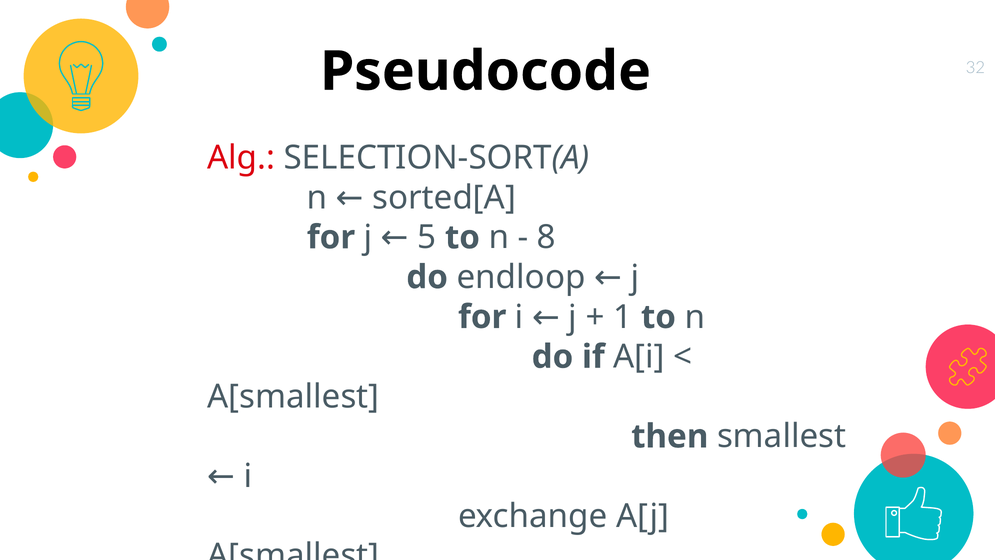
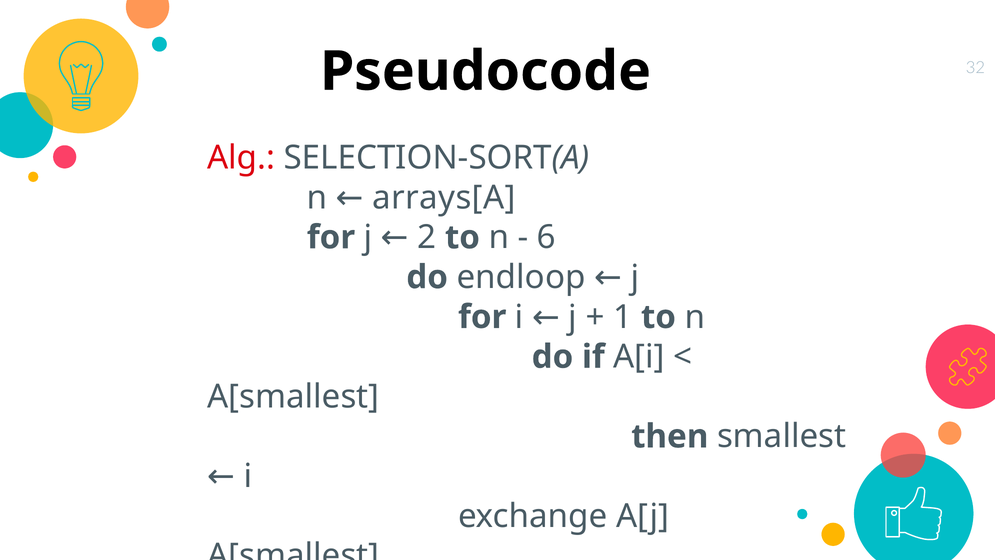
sorted[A: sorted[A -> arrays[A
8: 8 -> 6
5: 5 -> 2
